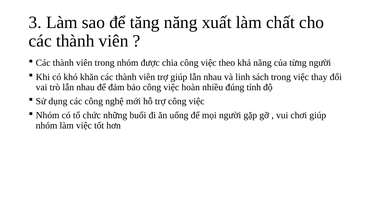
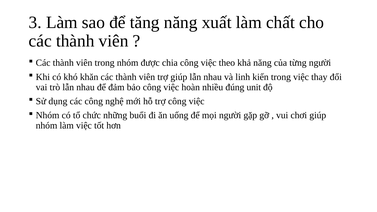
sách: sách -> kiến
tính: tính -> unit
